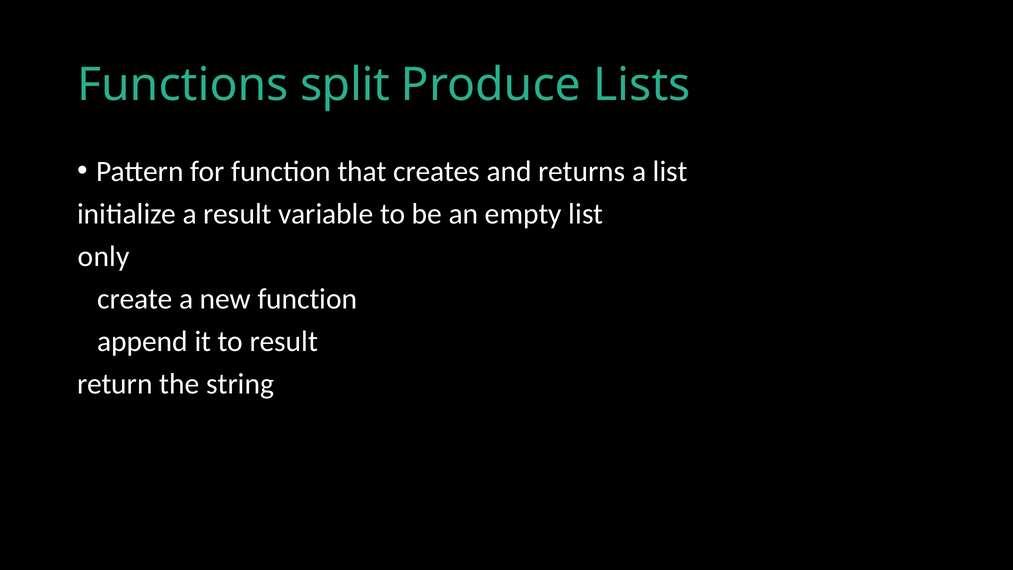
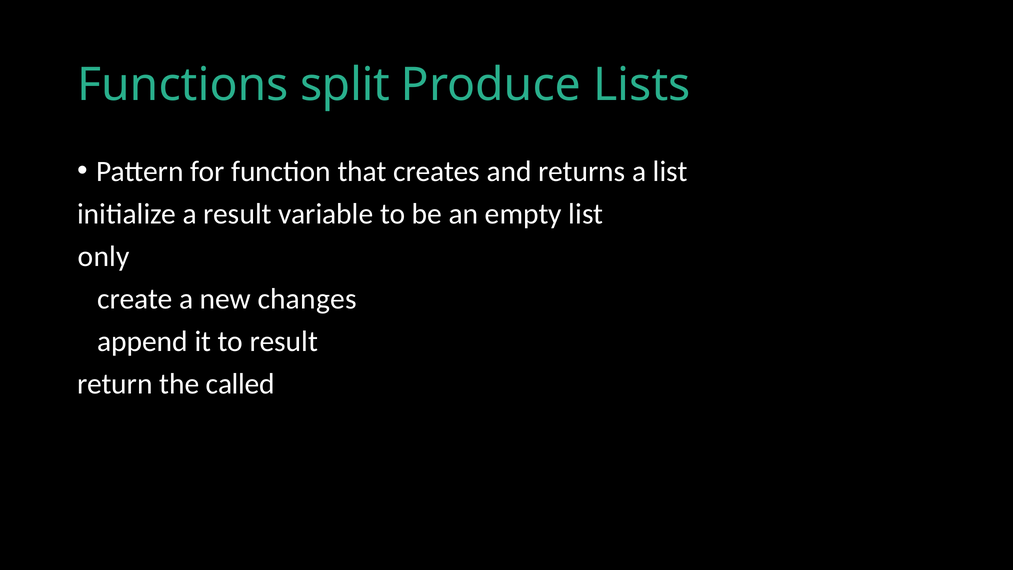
new function: function -> changes
string: string -> called
